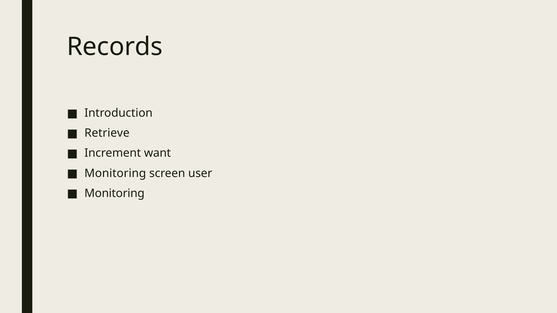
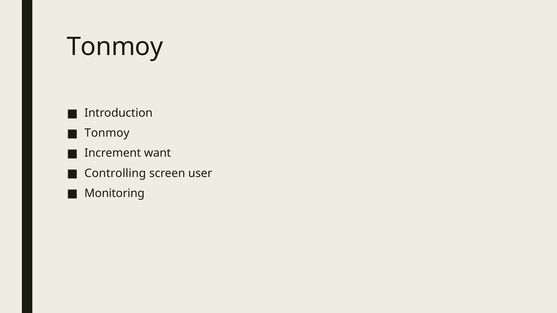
Records at (115, 47): Records -> Tonmoy
Retrieve at (107, 133): Retrieve -> Tonmoy
Monitoring at (115, 173): Monitoring -> Controlling
